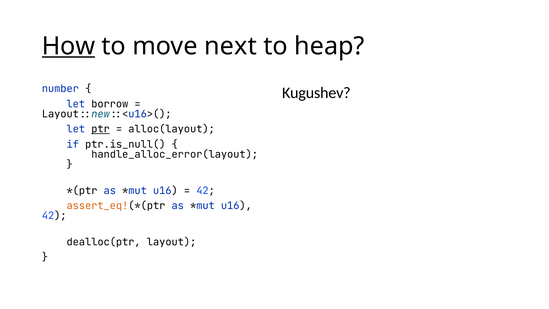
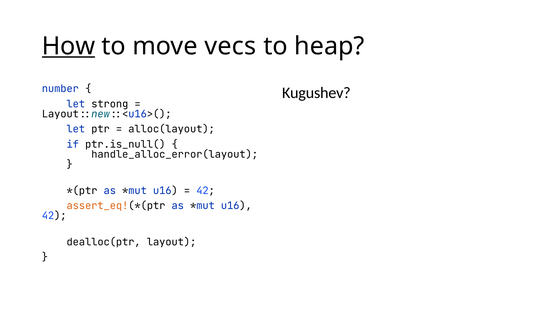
next: next -> vecs
borrow: borrow -> strong
ptr underline: present -> none
